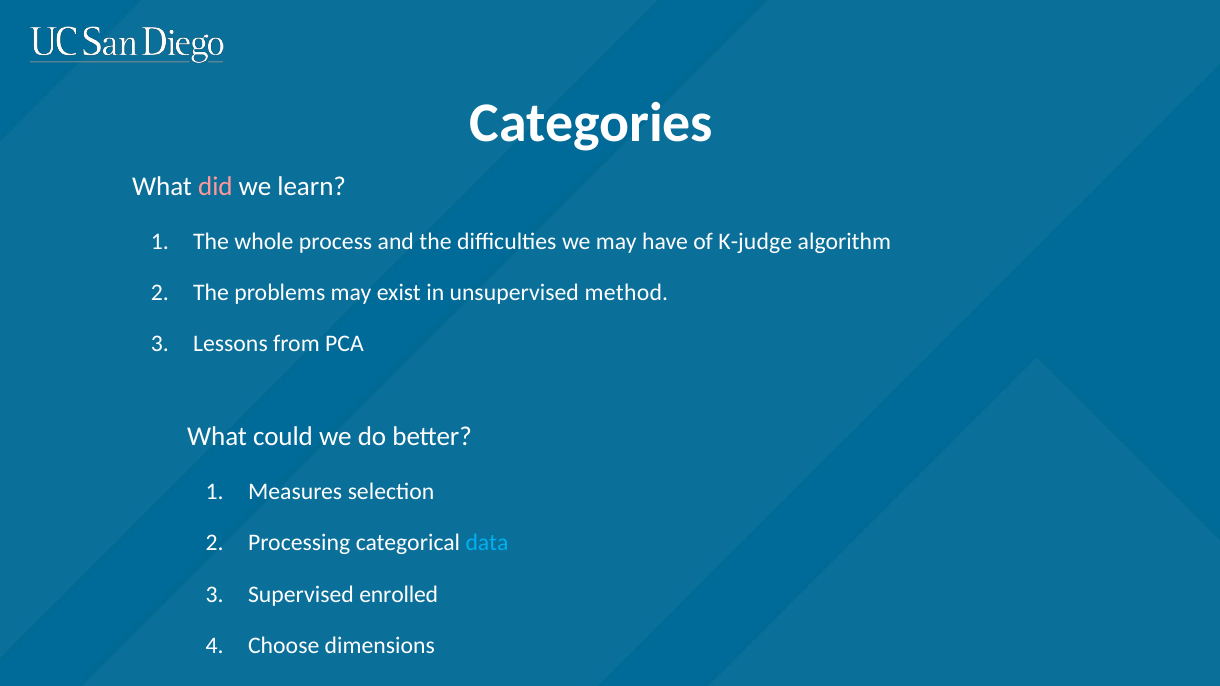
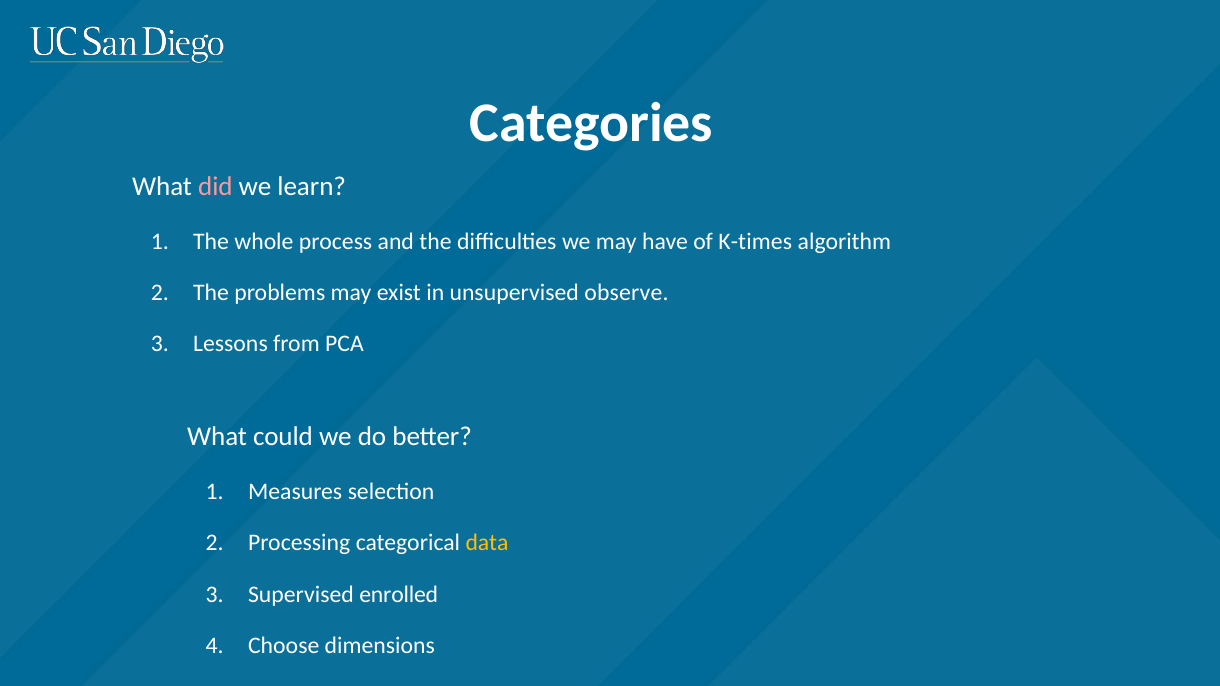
K-judge: K-judge -> K-times
method: method -> observe
data colour: light blue -> yellow
